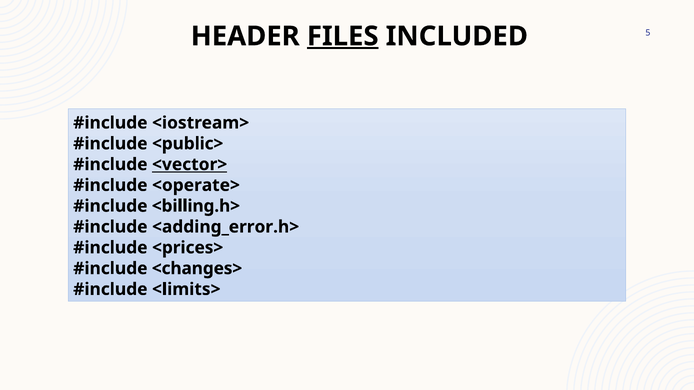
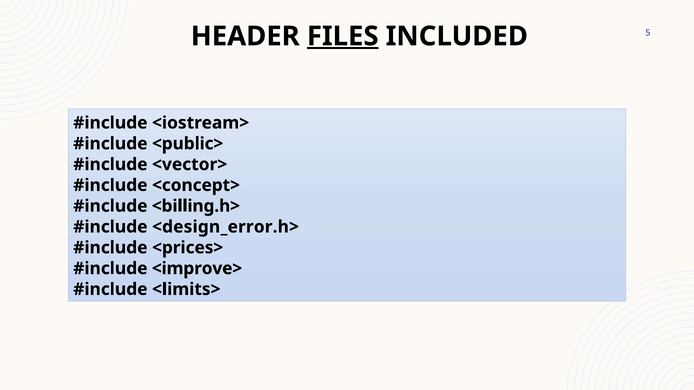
<vector> underline: present -> none
<operate>: <operate> -> <concept>
<adding_error.h>: <adding_error.h> -> <design_error.h>
<changes>: <changes> -> <improve>
